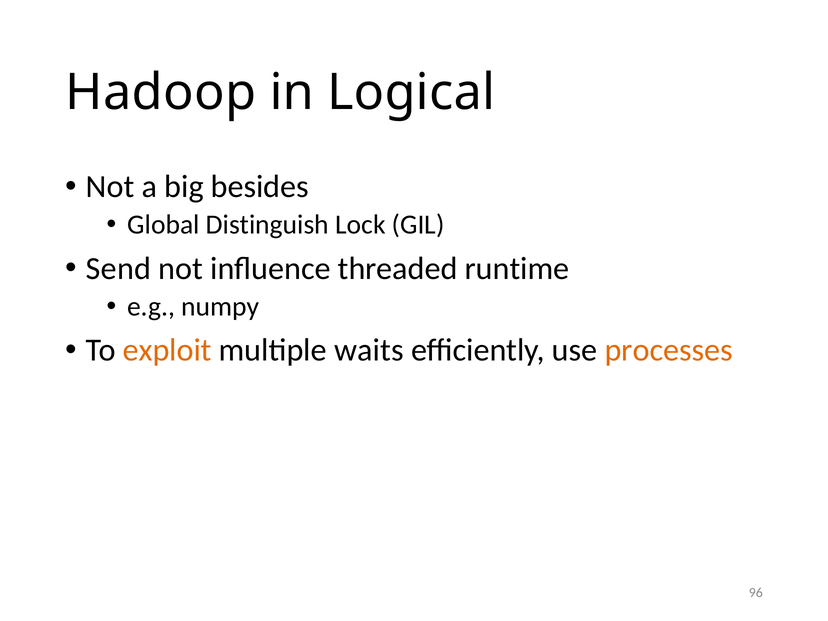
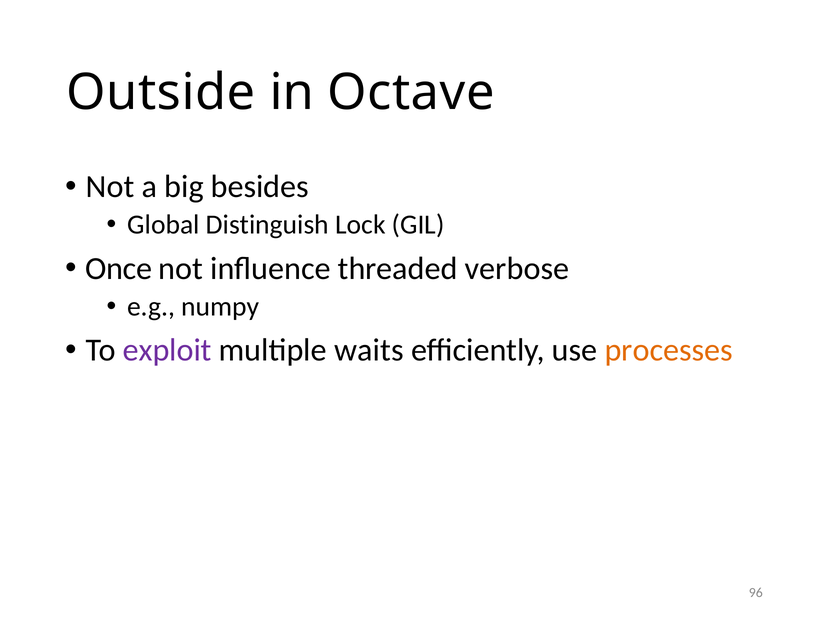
Hadoop: Hadoop -> Outside
Logical: Logical -> Octave
Send: Send -> Once
runtime: runtime -> verbose
exploit colour: orange -> purple
